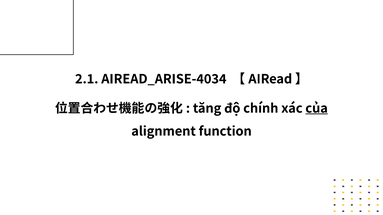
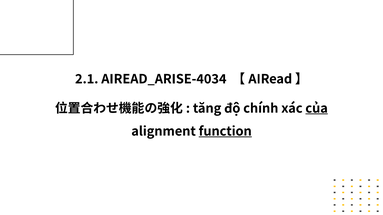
function underline: none -> present
